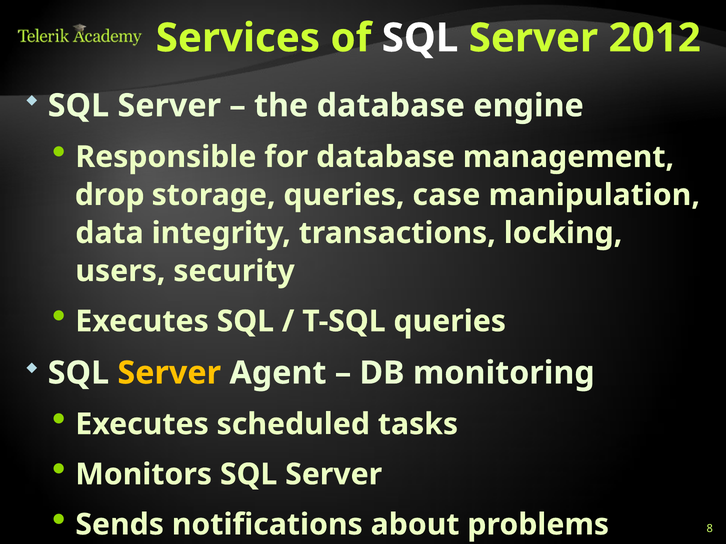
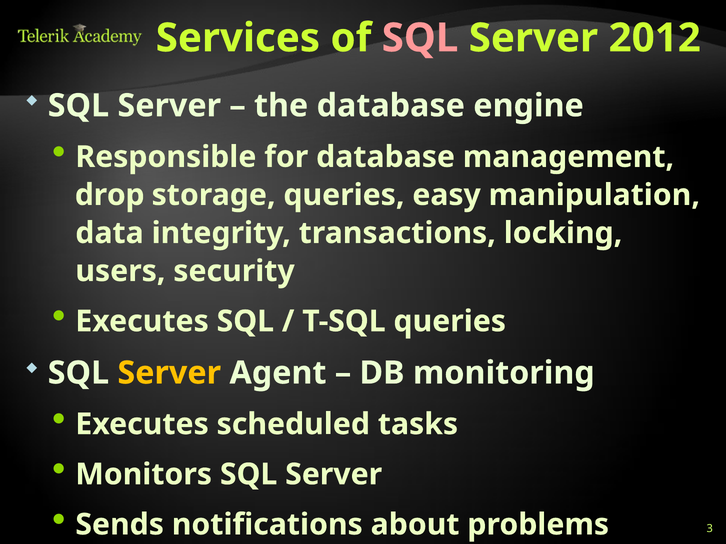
SQL at (420, 38) colour: white -> pink
case: case -> easy
8: 8 -> 3
